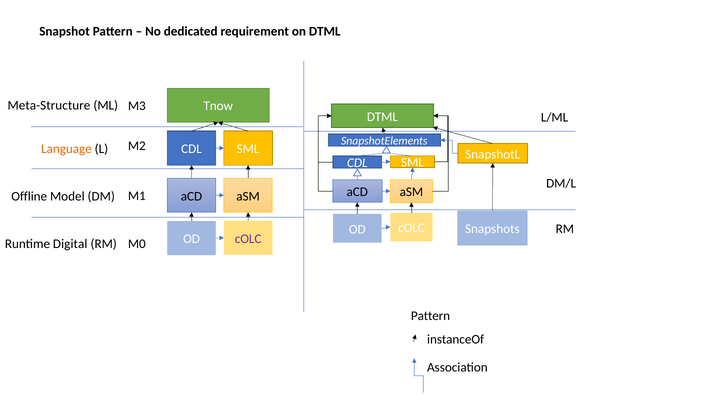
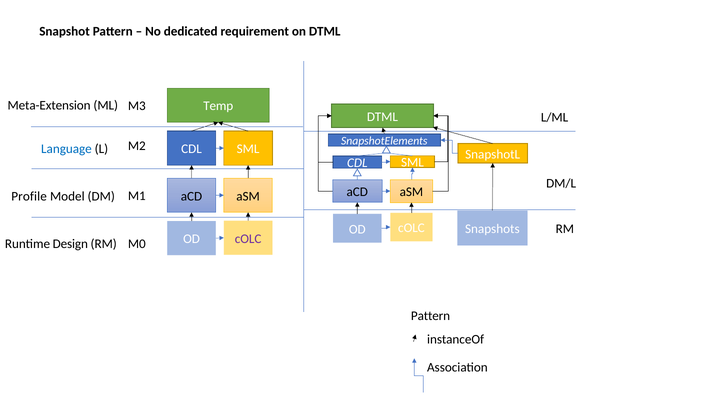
Meta-Structure: Meta-Structure -> Meta-Extension
Tnow: Tnow -> Temp
Language colour: orange -> blue
Offline: Offline -> Profile
Digital: Digital -> Design
